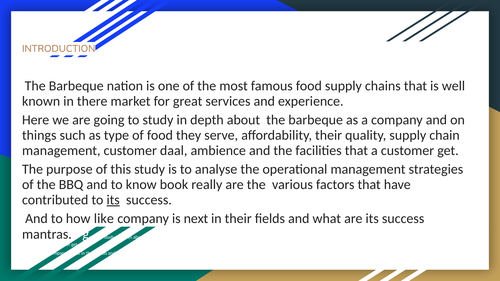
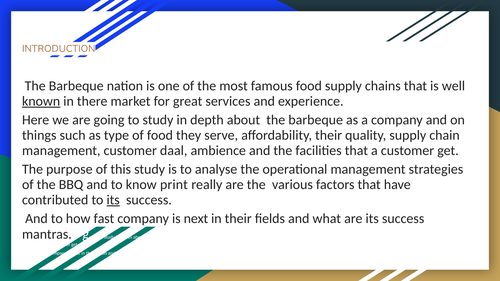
known underline: none -> present
book: book -> print
like: like -> fast
